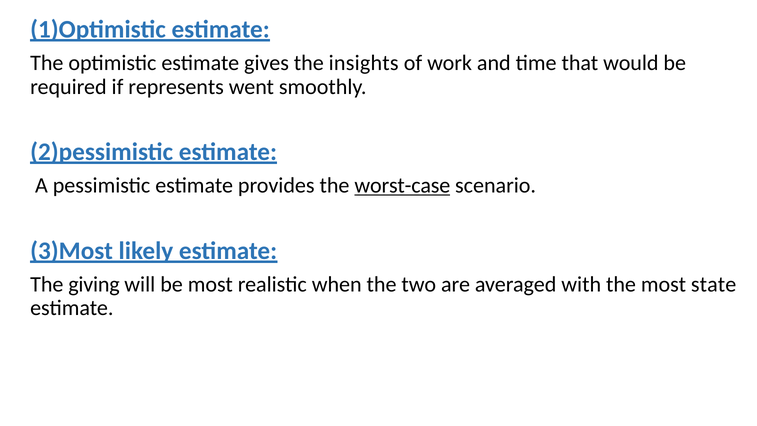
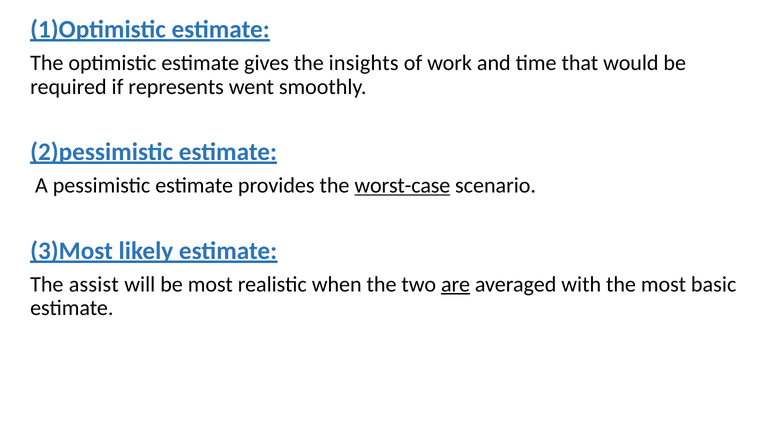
giving: giving -> assist
are underline: none -> present
state: state -> basic
